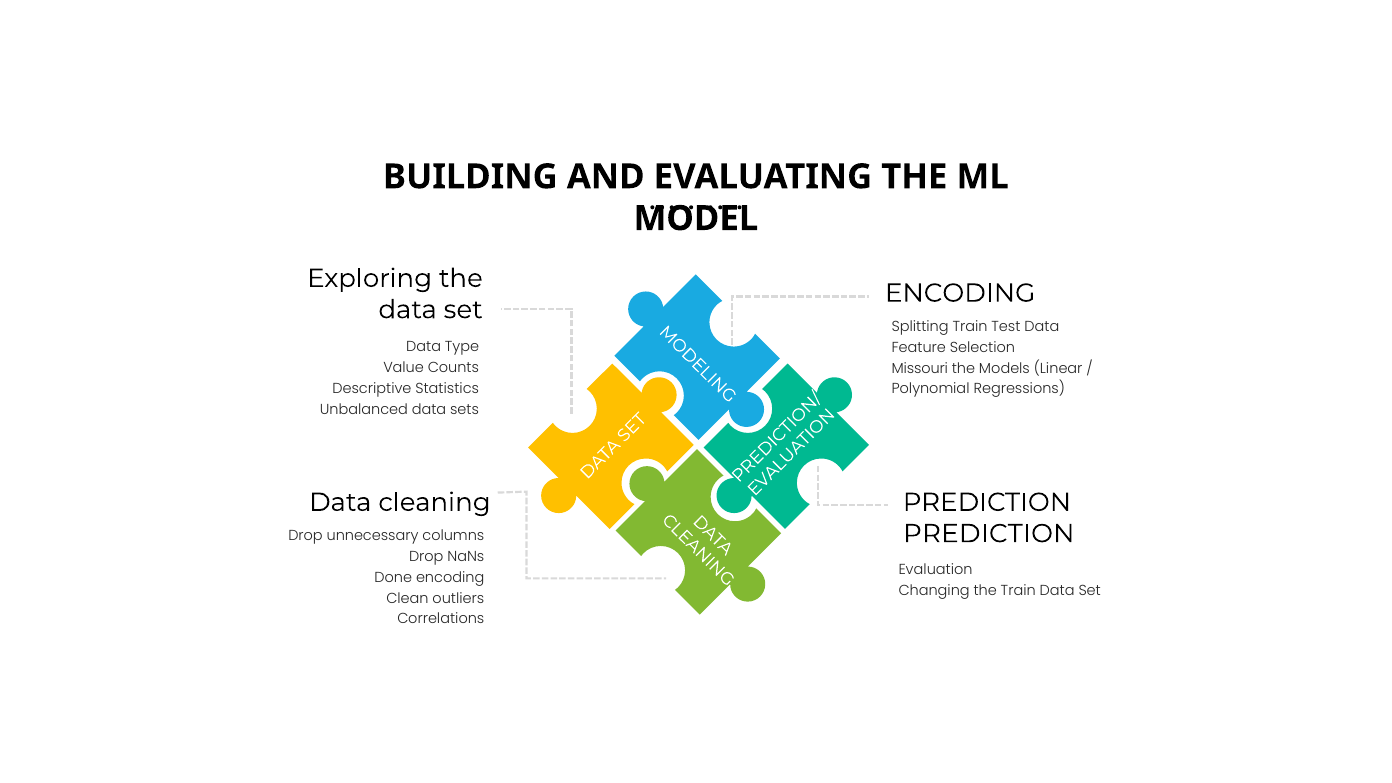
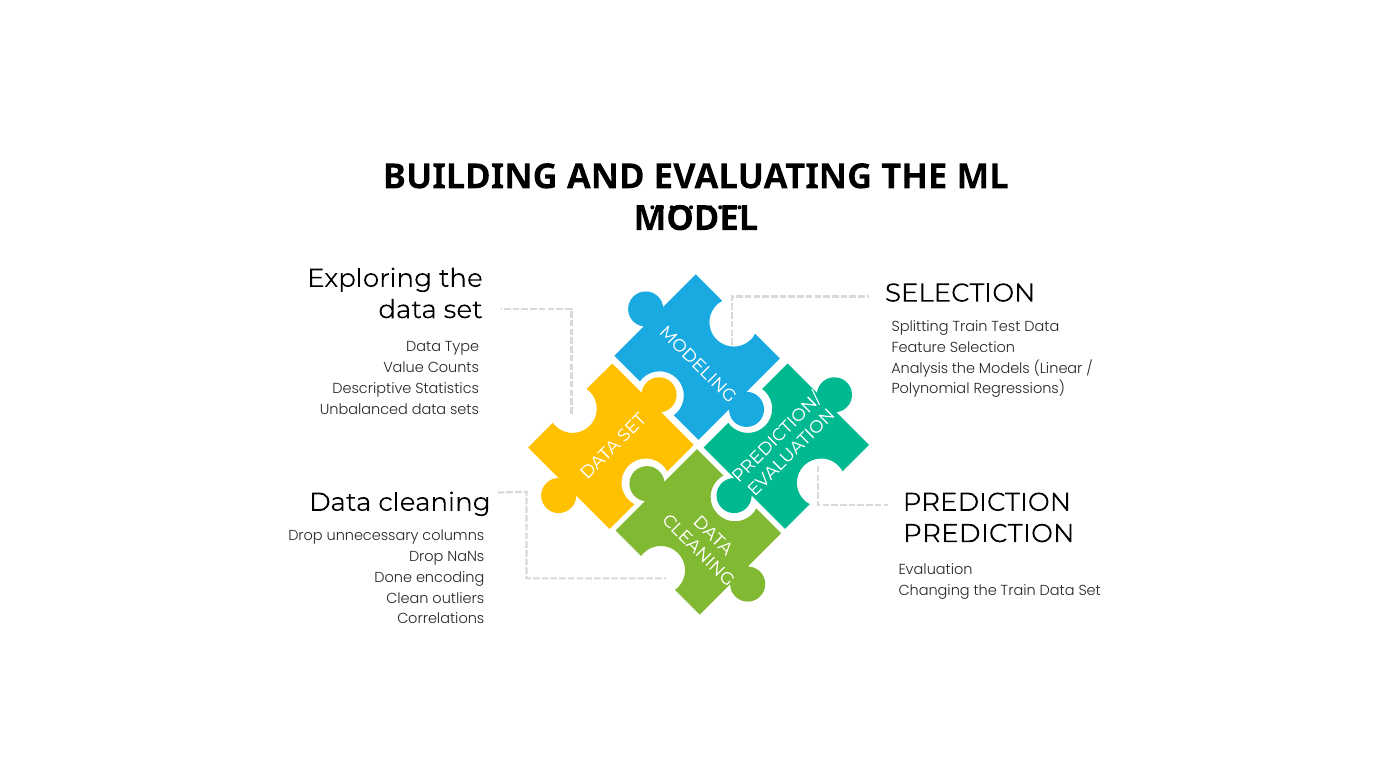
ENCODING at (960, 293): ENCODING -> SELECTION
Missouri: Missouri -> Analysis
